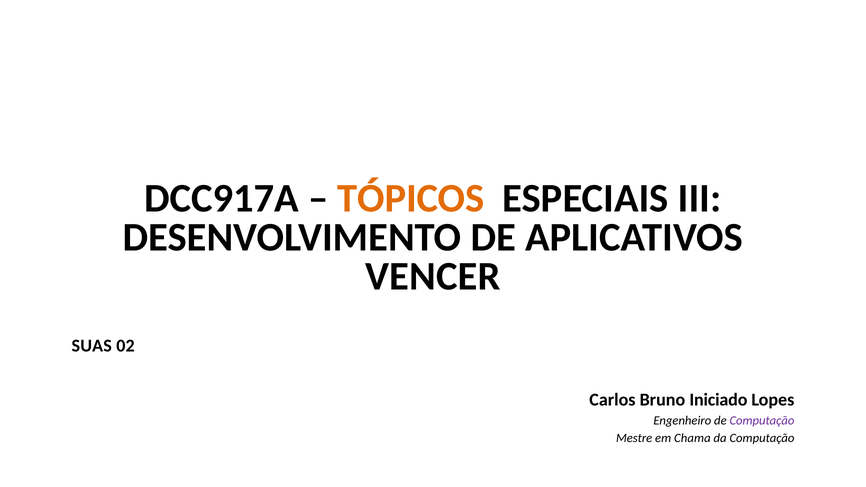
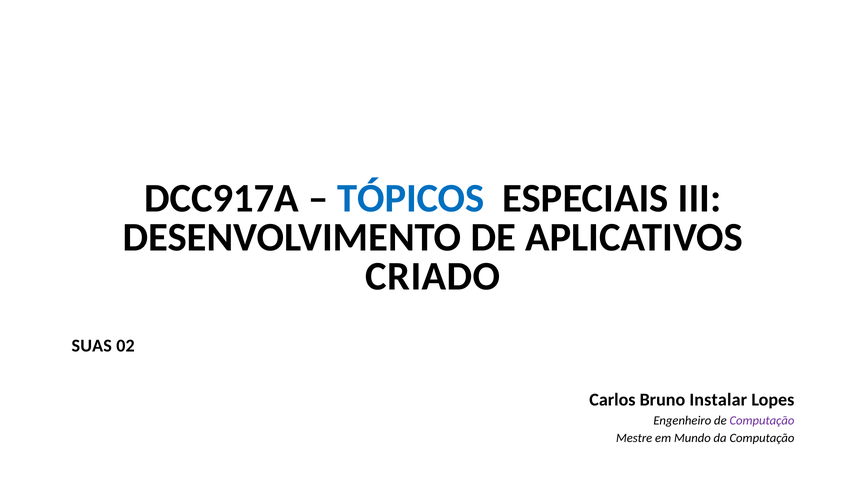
TÓPICOS colour: orange -> blue
VENCER: VENCER -> CRIADO
Iniciado: Iniciado -> Instalar
Chama: Chama -> Mundo
